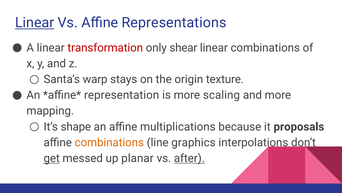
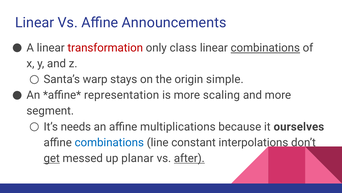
Linear at (35, 23) underline: present -> none
Representations: Representations -> Announcements
shear: shear -> class
combinations at (265, 48) underline: none -> present
texture: texture -> simple
mapping: mapping -> segment
shape: shape -> needs
proposals: proposals -> ourselves
combinations at (109, 142) colour: orange -> blue
graphics: graphics -> constant
